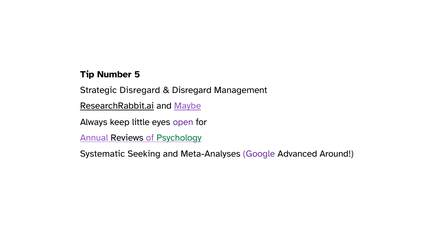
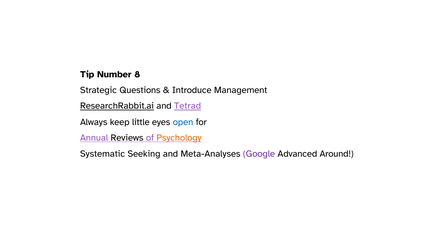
5: 5 -> 8
Strategic Disregard: Disregard -> Questions
Disregard at (192, 90): Disregard -> Introduce
Maybe: Maybe -> Tetrad
open colour: purple -> blue
Psychology colour: green -> orange
